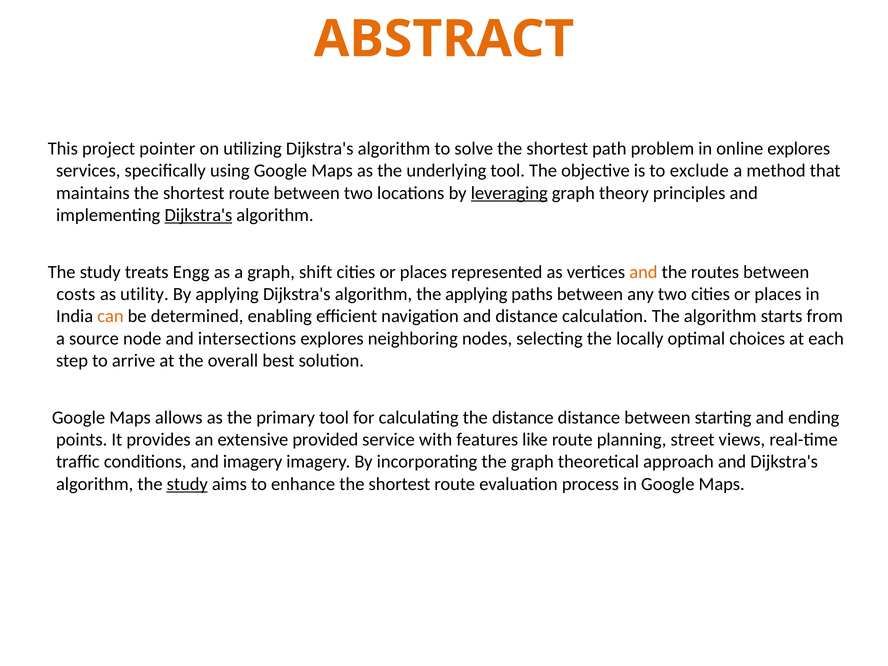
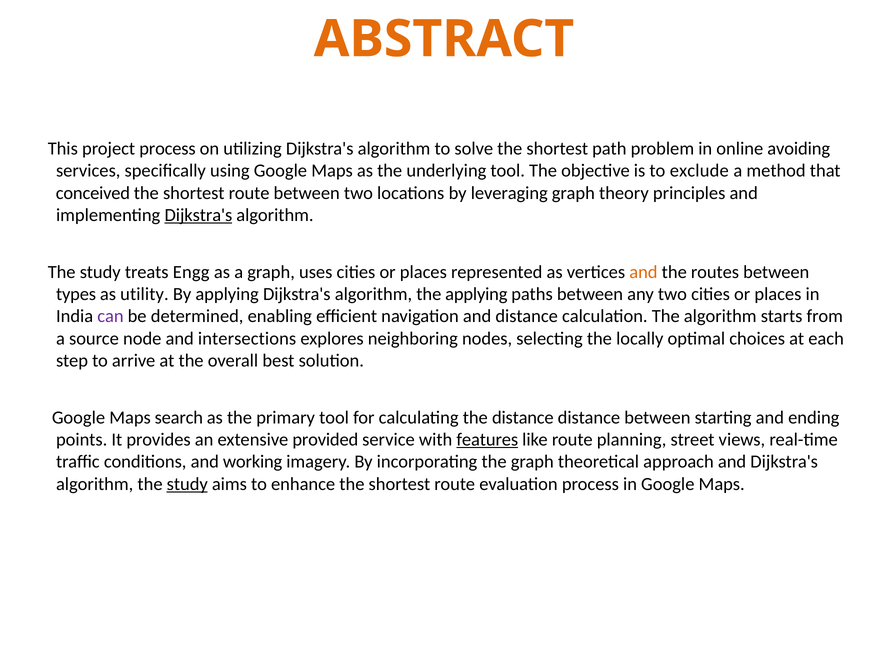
project pointer: pointer -> process
online explores: explores -> avoiding
maintains: maintains -> conceived
leveraging underline: present -> none
shift: shift -> uses
costs: costs -> types
can colour: orange -> purple
allows: allows -> search
features underline: none -> present
and imagery: imagery -> working
